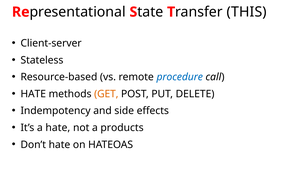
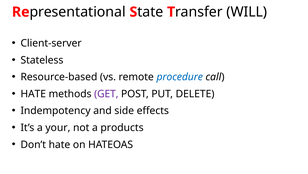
THIS: THIS -> WILL
GET colour: orange -> purple
a hate: hate -> your
